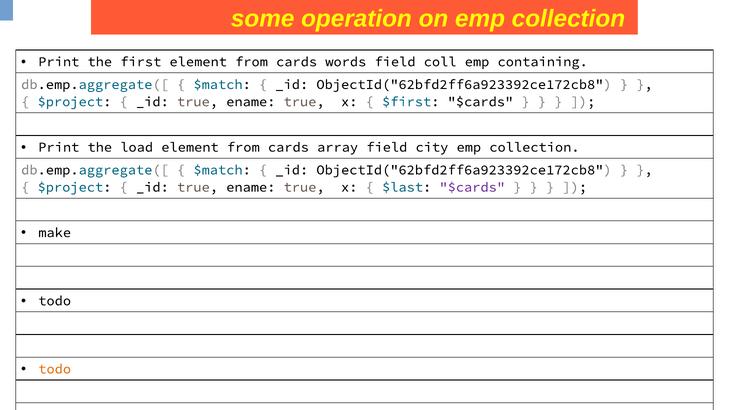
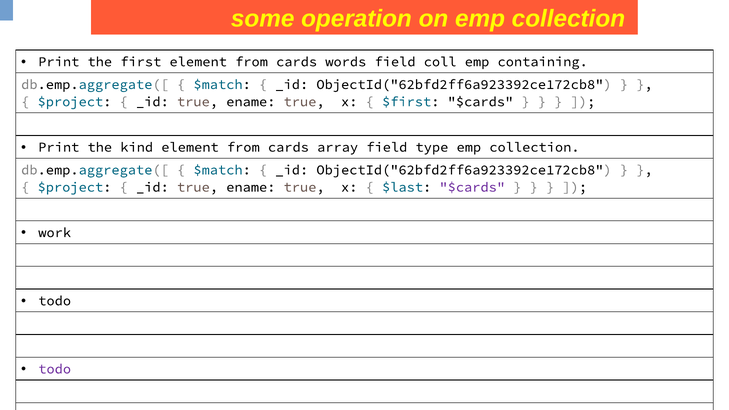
load: load -> kind
city: city -> type
make: make -> work
todo at (55, 369) colour: orange -> purple
